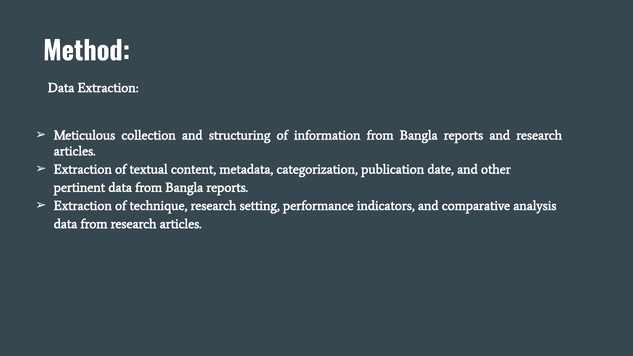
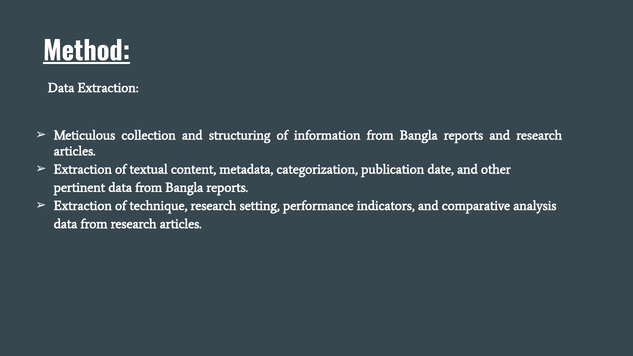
Method underline: none -> present
